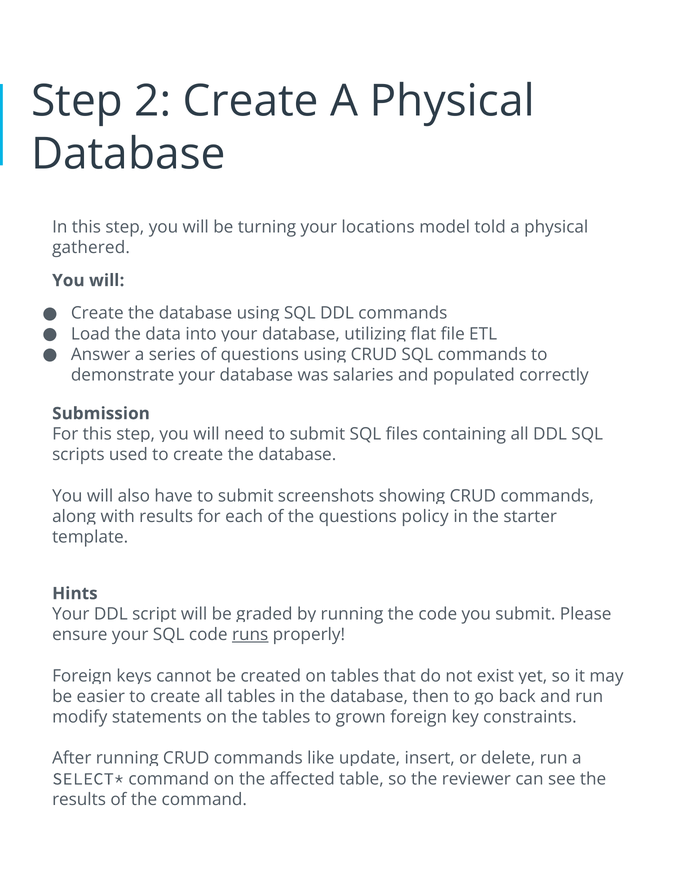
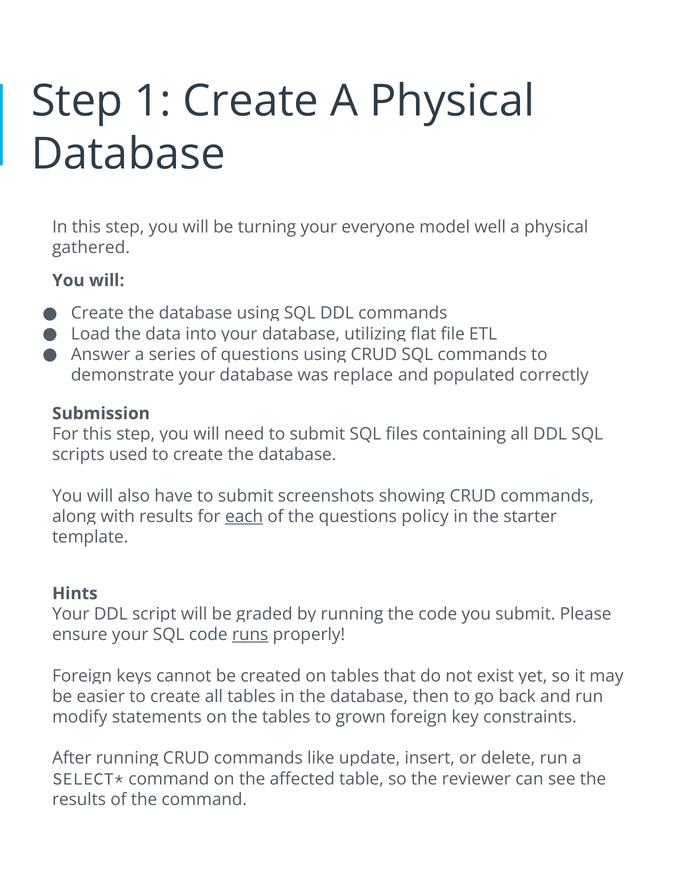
2: 2 -> 1
locations: locations -> everyone
told: told -> well
salaries: salaries -> replace
each underline: none -> present
